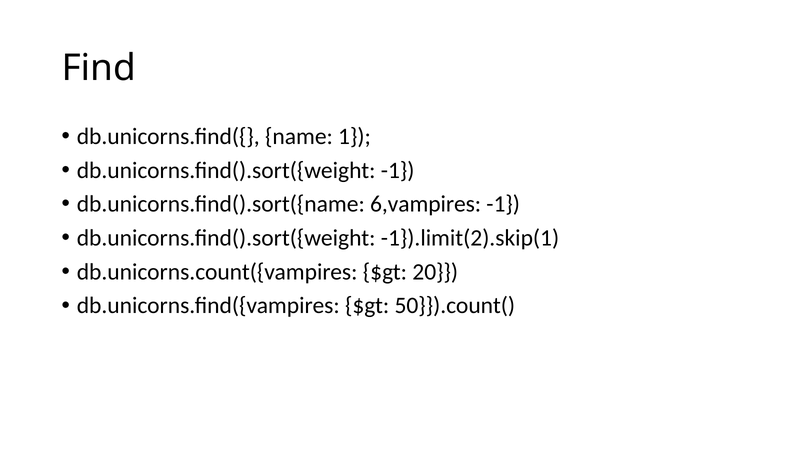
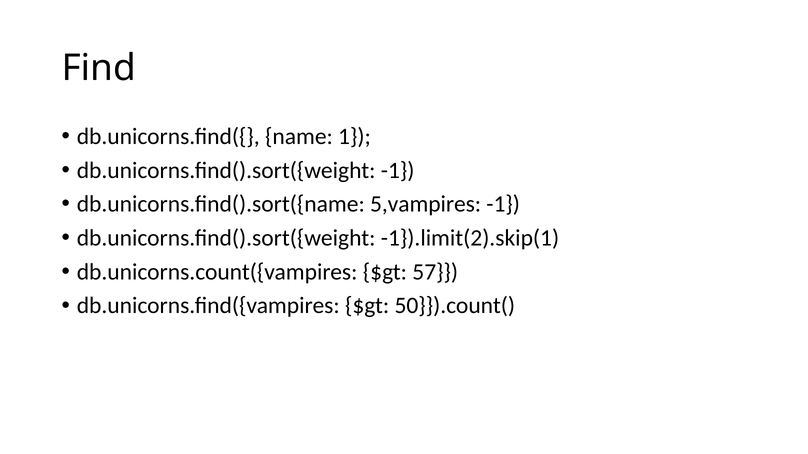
6,vampires: 6,vampires -> 5,vampires
20: 20 -> 57
